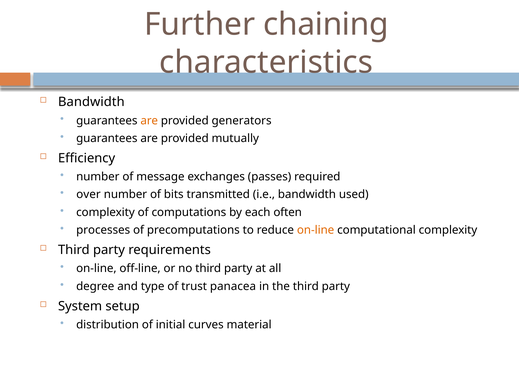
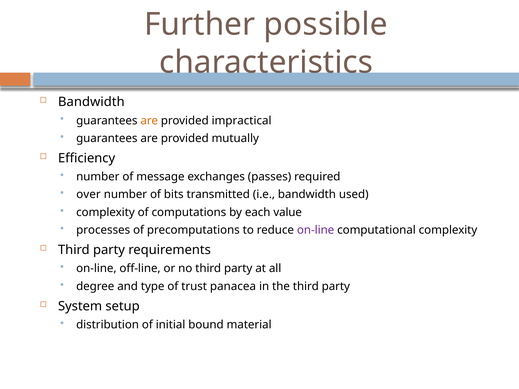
chaining: chaining -> possible
generators: generators -> impractical
often: often -> value
on-line at (316, 230) colour: orange -> purple
curves: curves -> bound
